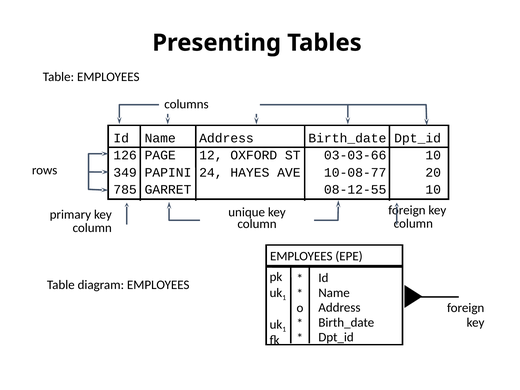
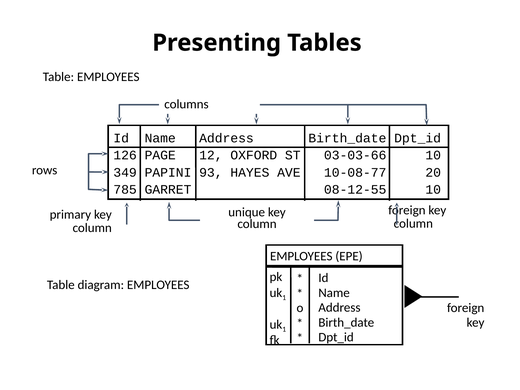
24: 24 -> 93
